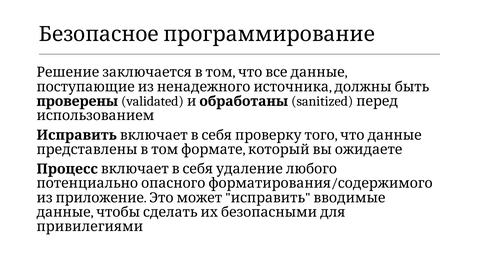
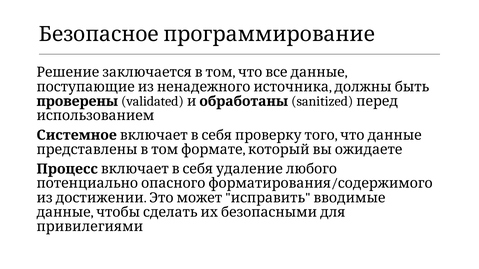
Исправить at (77, 135): Исправить -> Системное
приложение: приложение -> достижении
